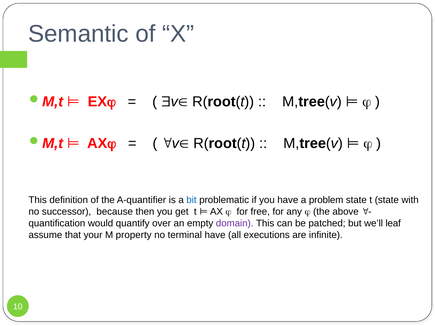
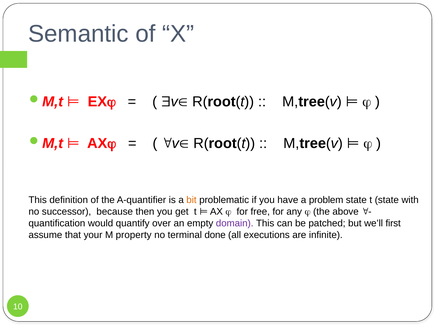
bit colour: blue -> orange
leaf: leaf -> first
terminal have: have -> done
